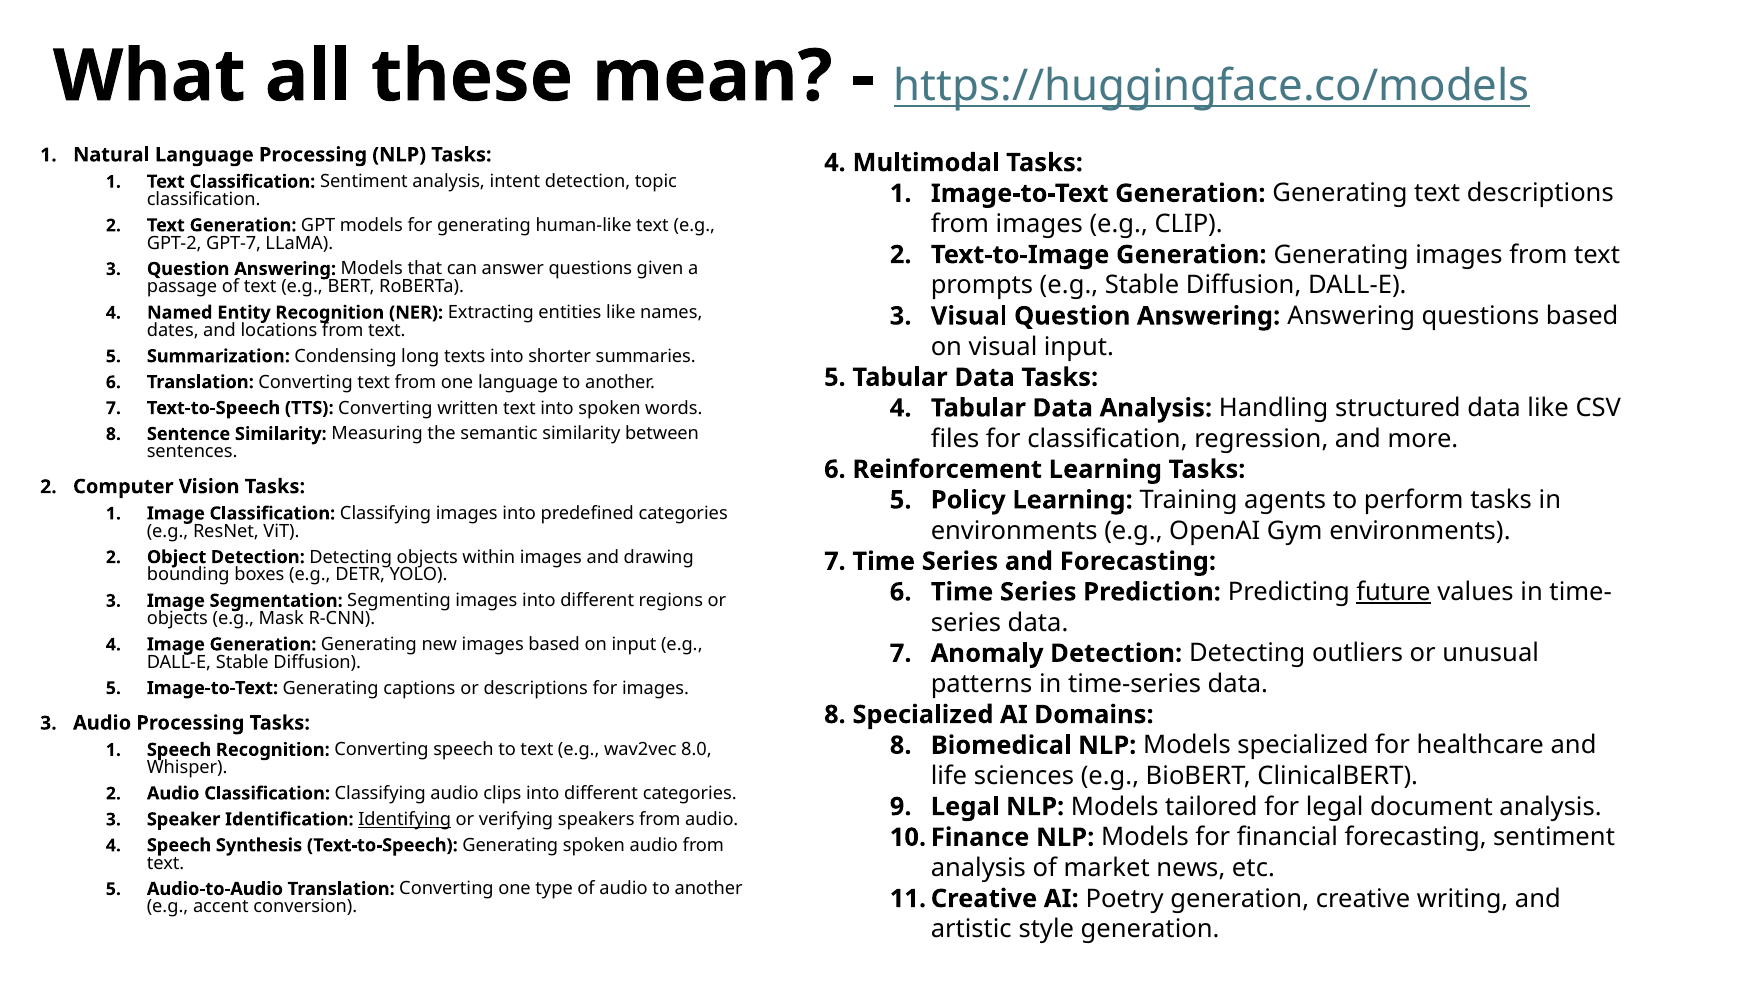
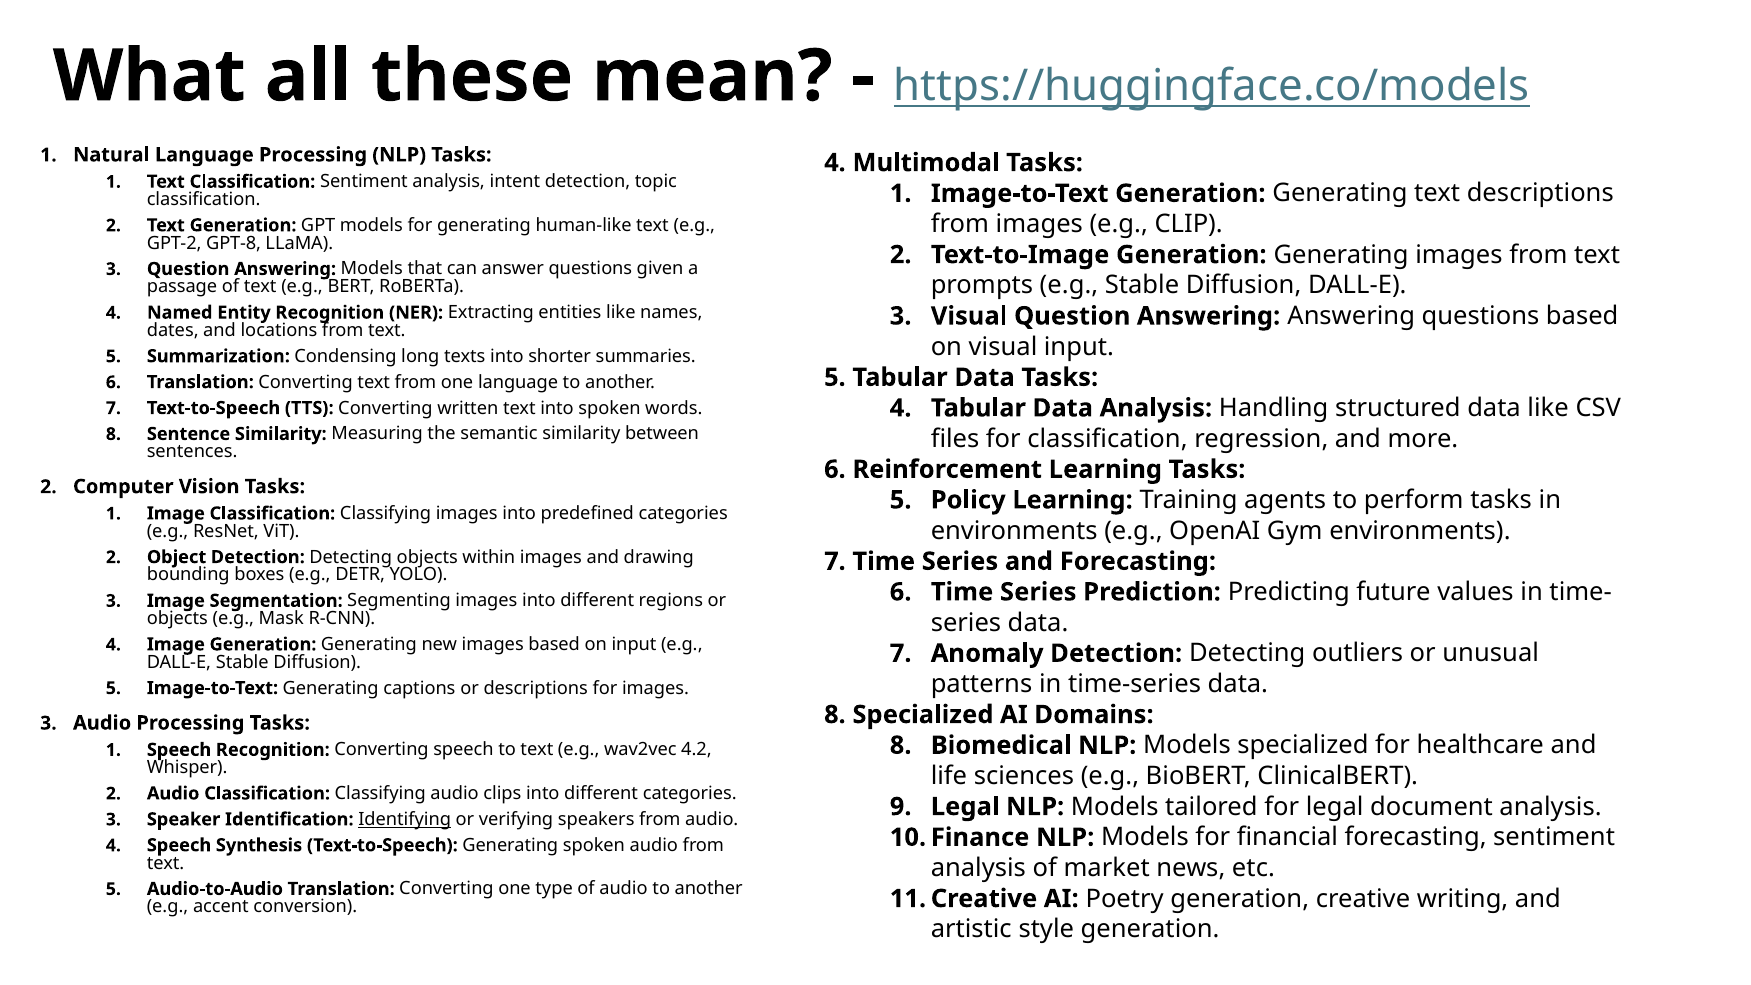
GPT-7: GPT-7 -> GPT-8
future underline: present -> none
8.0: 8.0 -> 4.2
